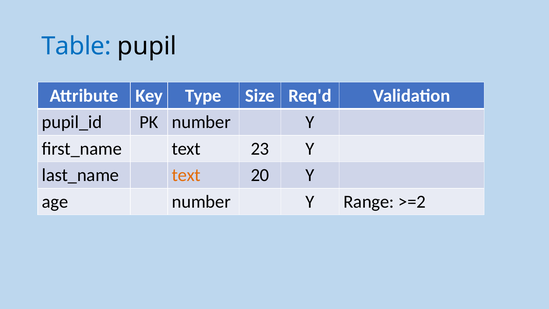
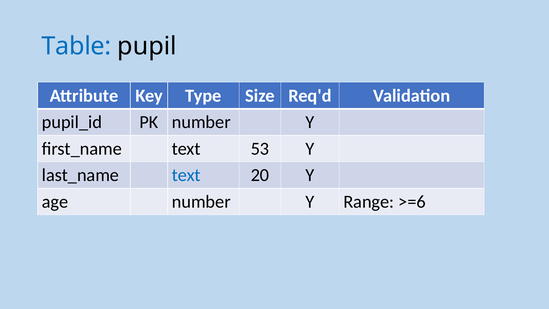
23: 23 -> 53
text at (186, 175) colour: orange -> blue
>=2: >=2 -> >=6
